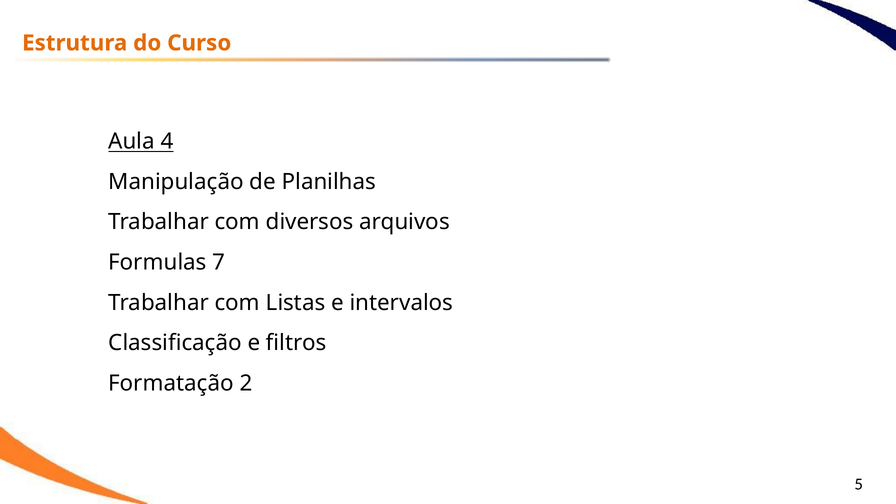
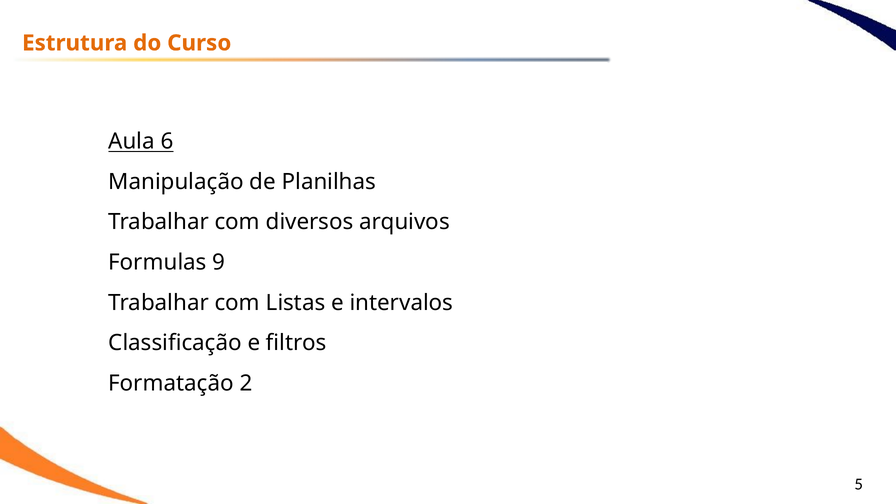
4: 4 -> 6
7: 7 -> 9
